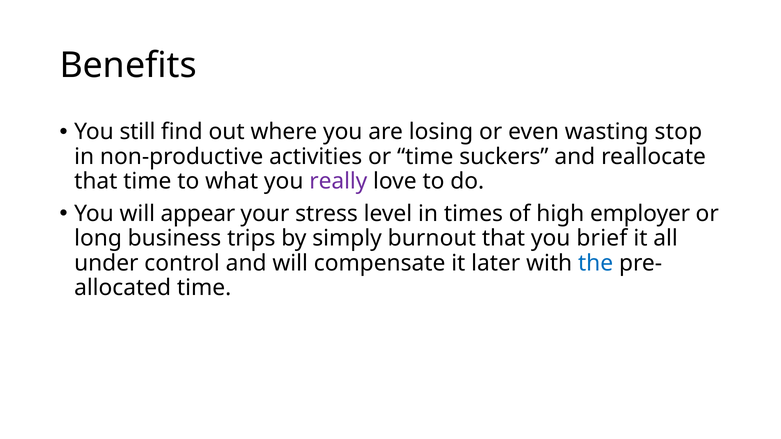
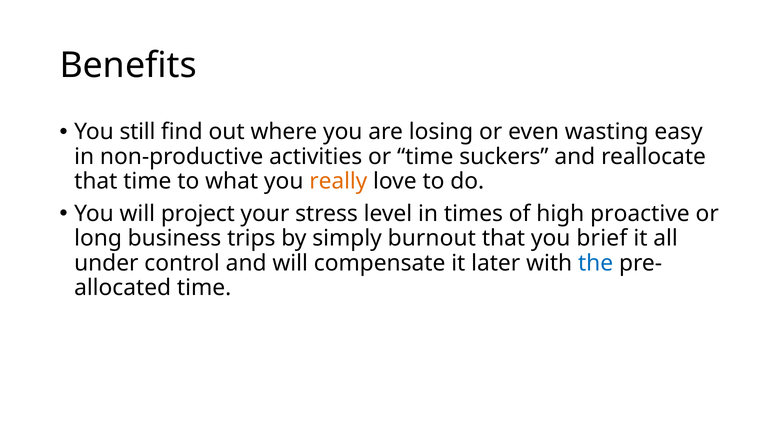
stop: stop -> easy
really colour: purple -> orange
appear: appear -> project
employer: employer -> proactive
